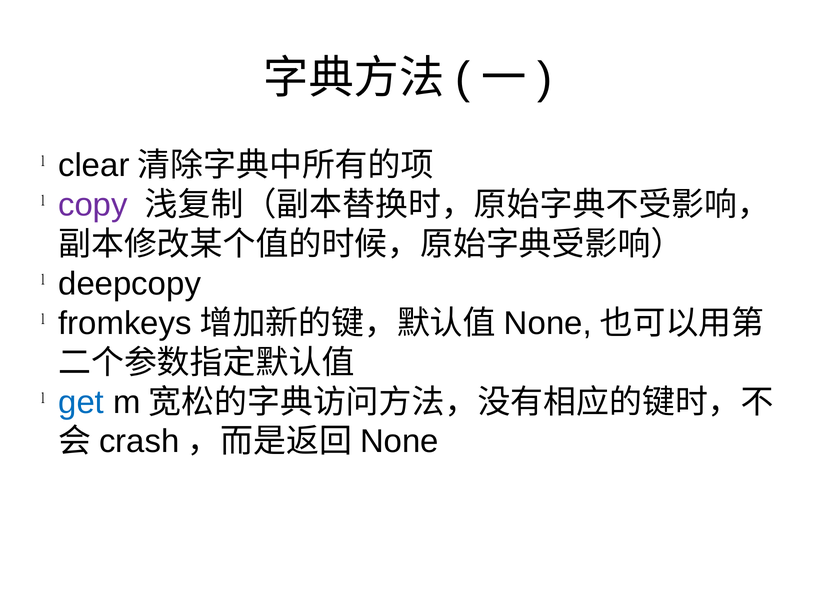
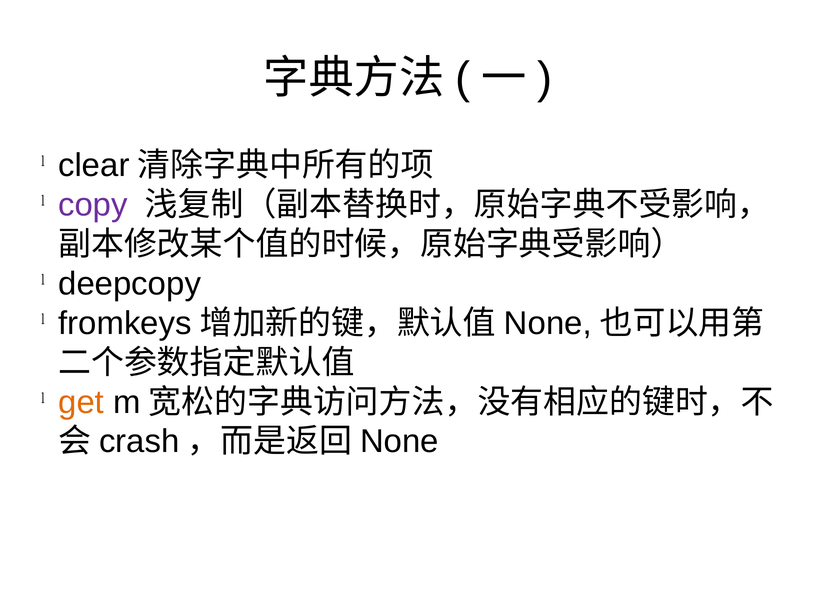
get colour: blue -> orange
